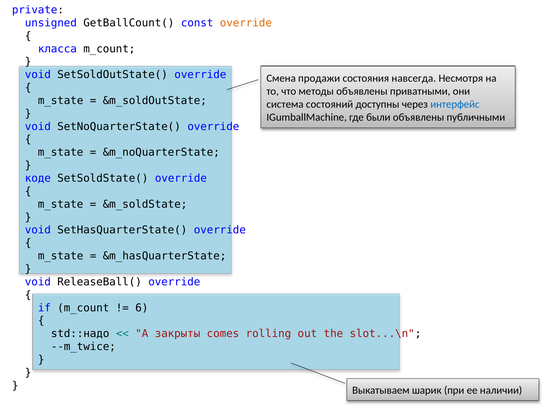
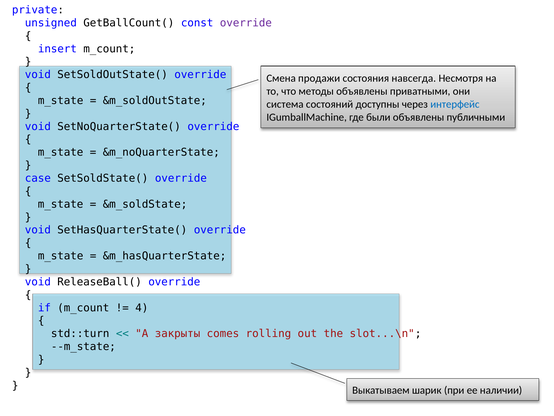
override at (246, 23) colour: orange -> purple
класса: класса -> insert
коде: коде -> case
6: 6 -> 4
std::надо: std::надо -> std::turn
--m_twice: --m_twice -> --m_state
